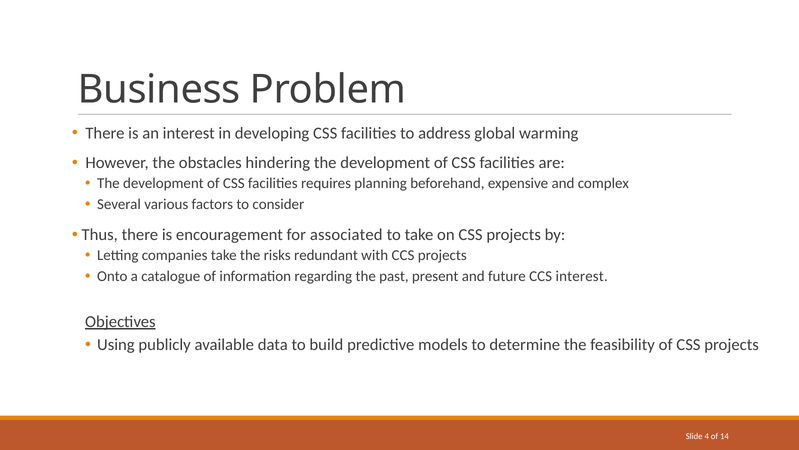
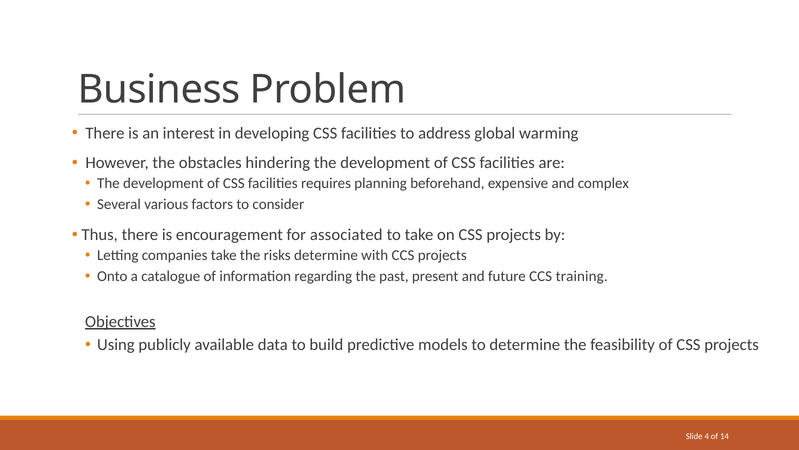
risks redundant: redundant -> determine
CCS interest: interest -> training
